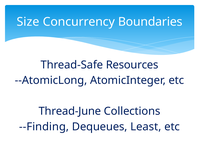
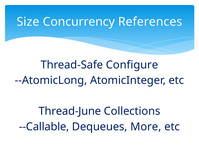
Boundaries: Boundaries -> References
Resources: Resources -> Configure
--Finding: --Finding -> --Callable
Least: Least -> More
